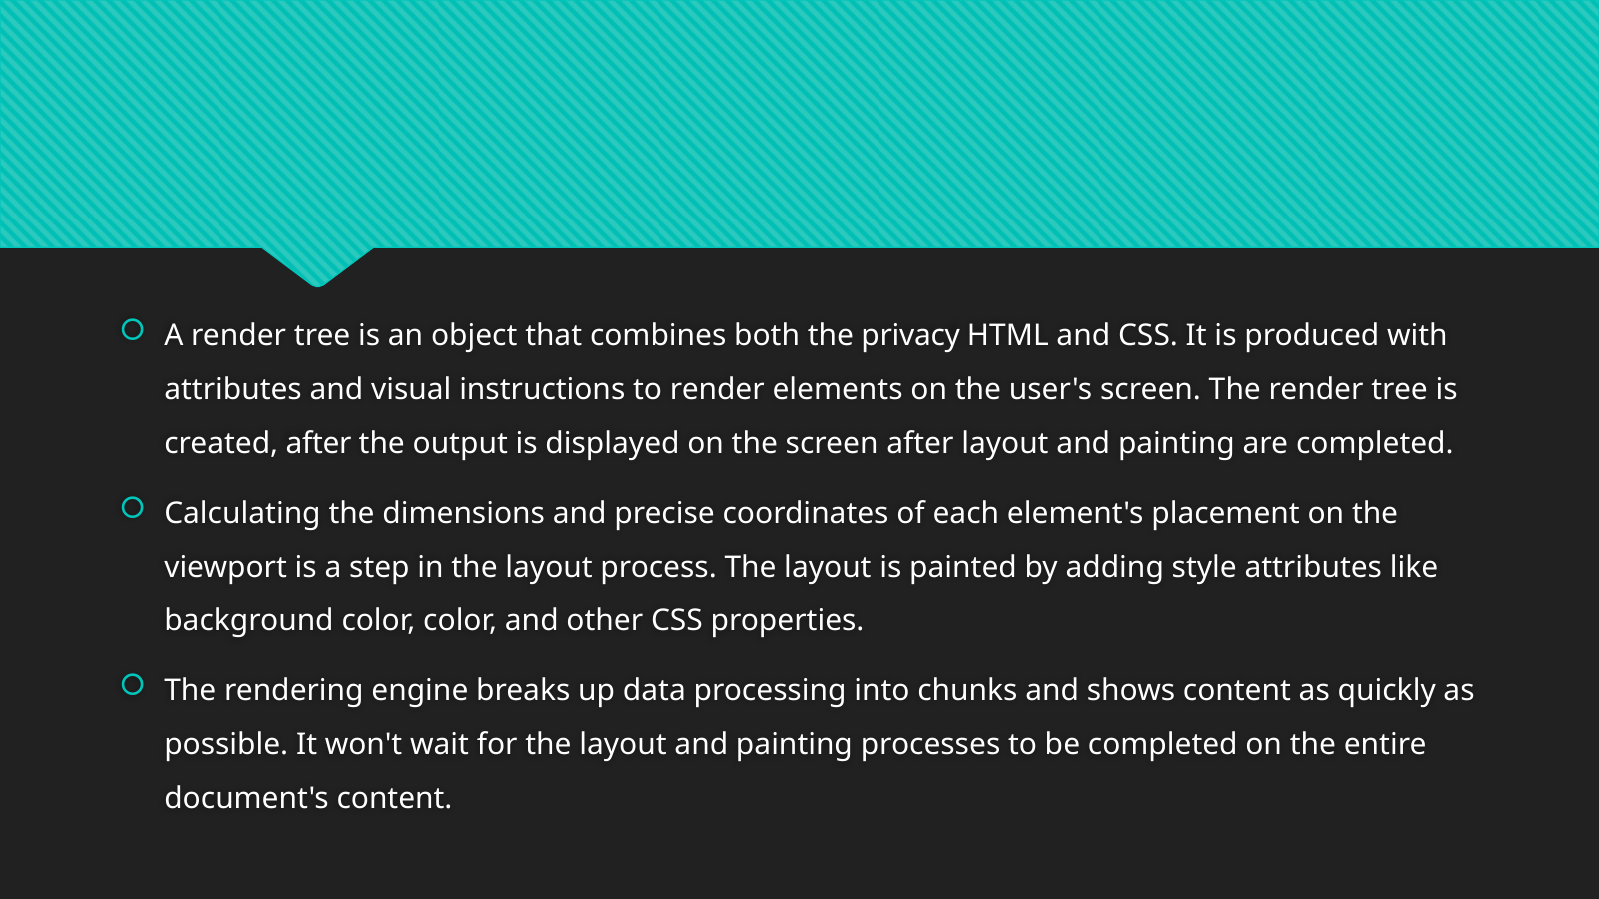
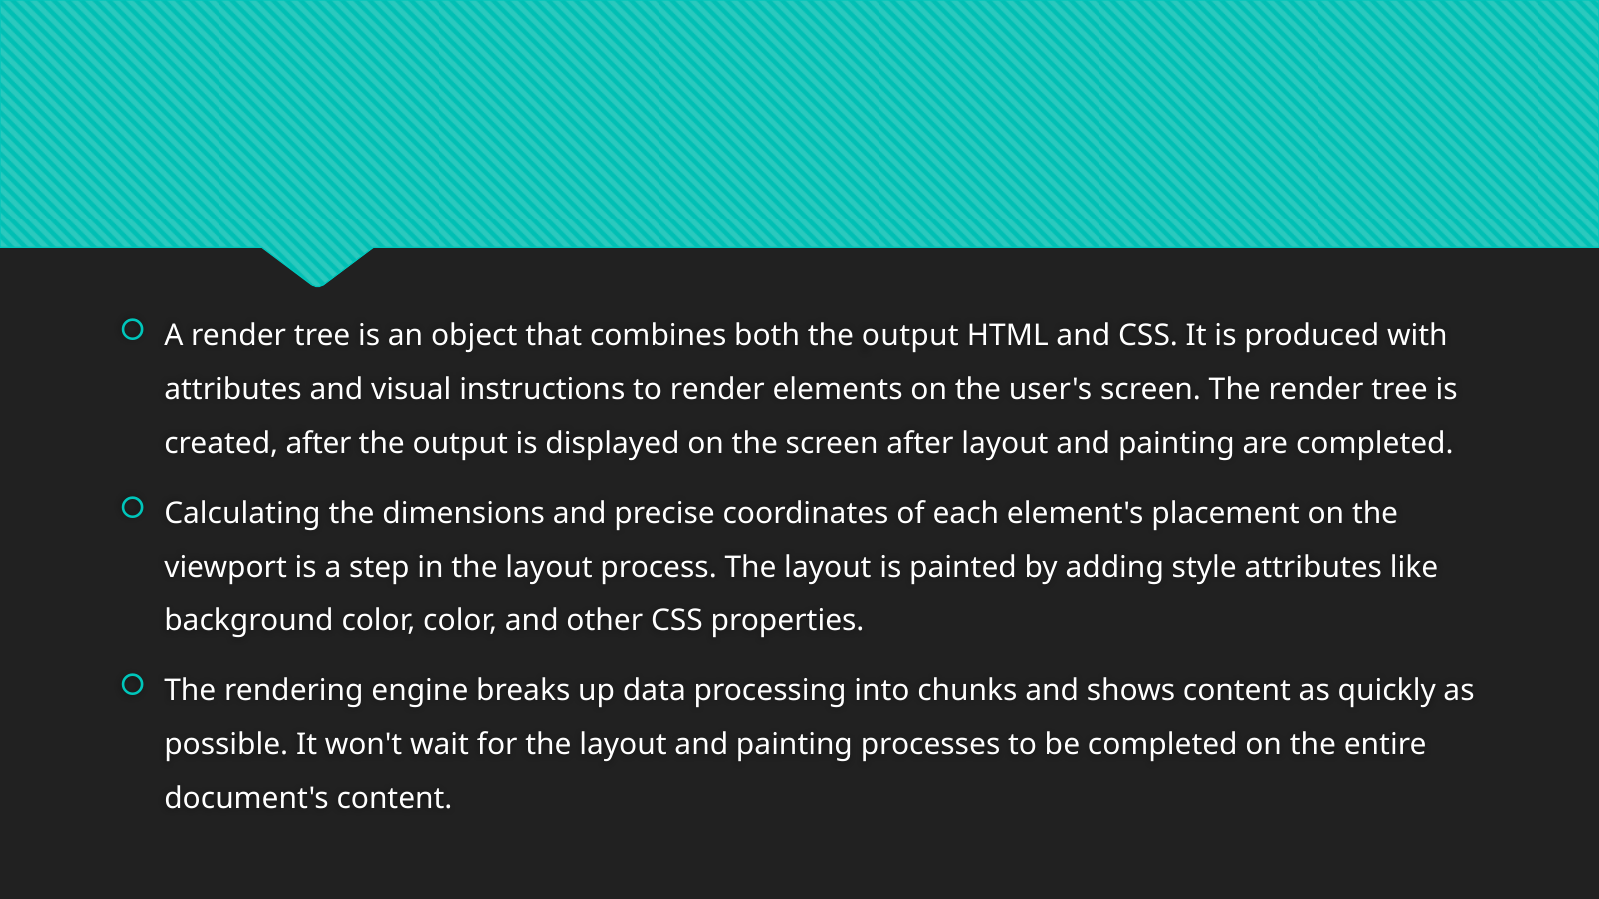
both the privacy: privacy -> output
